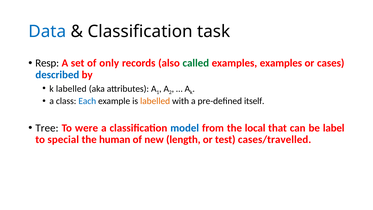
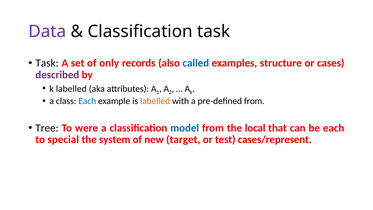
Data colour: blue -> purple
Resp at (47, 63): Resp -> Task
called colour: green -> blue
examples examples: examples -> structure
described colour: blue -> purple
pre-defined itself: itself -> from
be label: label -> each
human: human -> system
length: length -> target
cases/travelled: cases/travelled -> cases/represent
